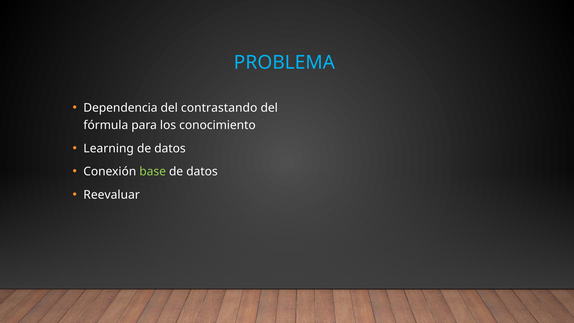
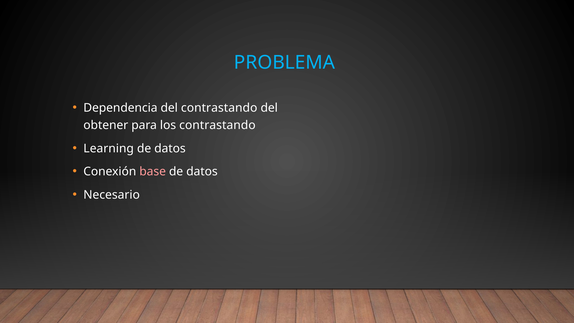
fórmula: fórmula -> obtener
los conocimiento: conocimiento -> contrastando
base colour: light green -> pink
Reevaluar: Reevaluar -> Necesario
